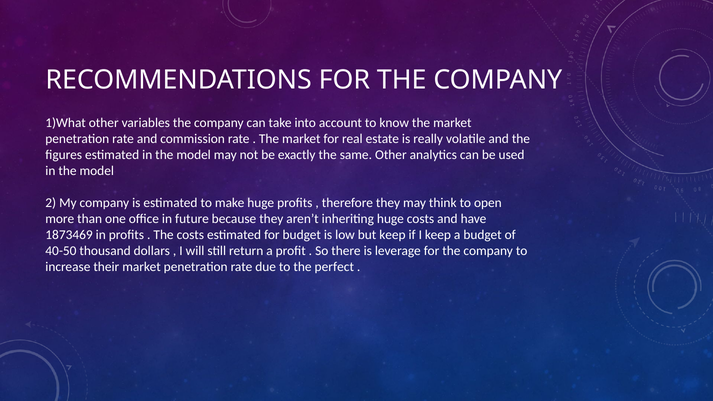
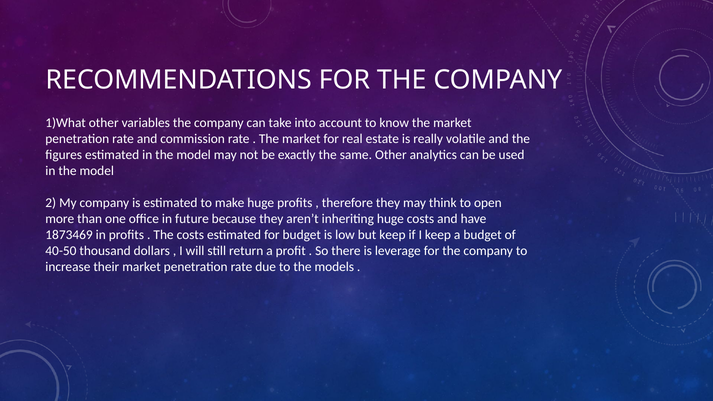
perfect: perfect -> models
